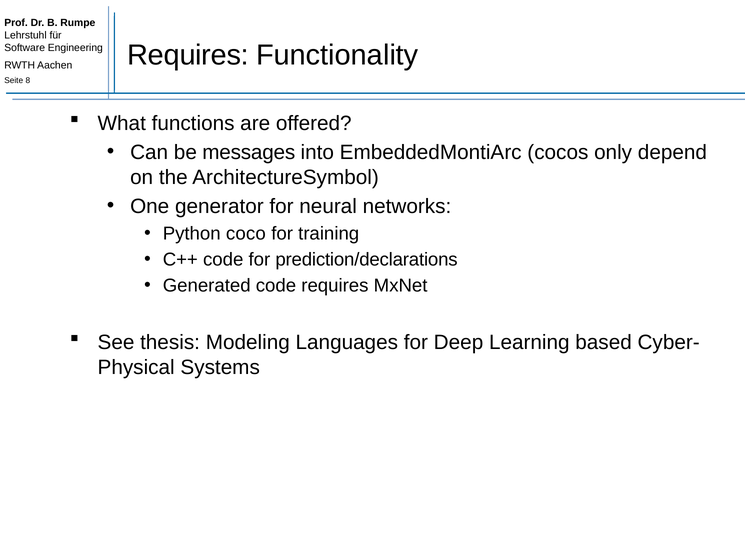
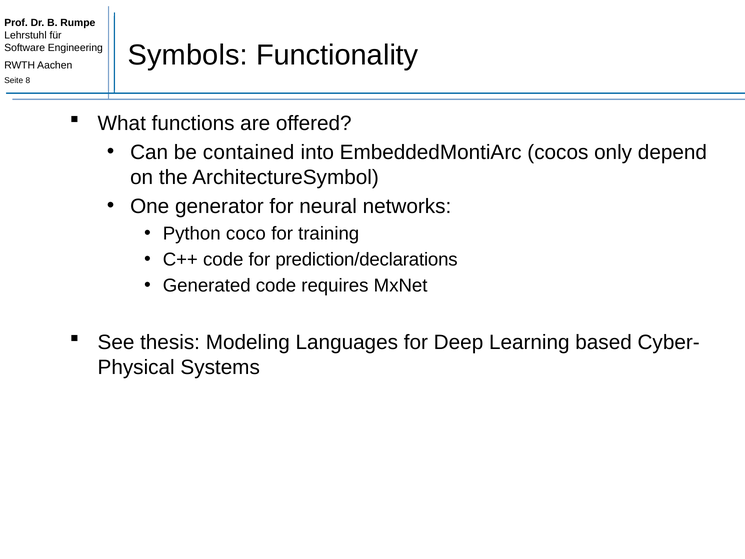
Requires at (188, 55): Requires -> Symbols
messages: messages -> contained
